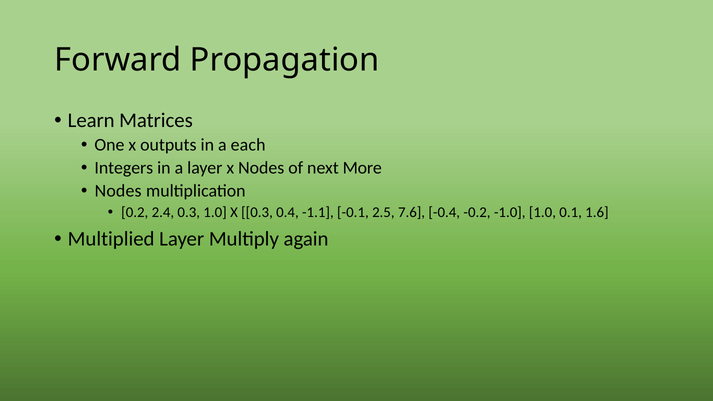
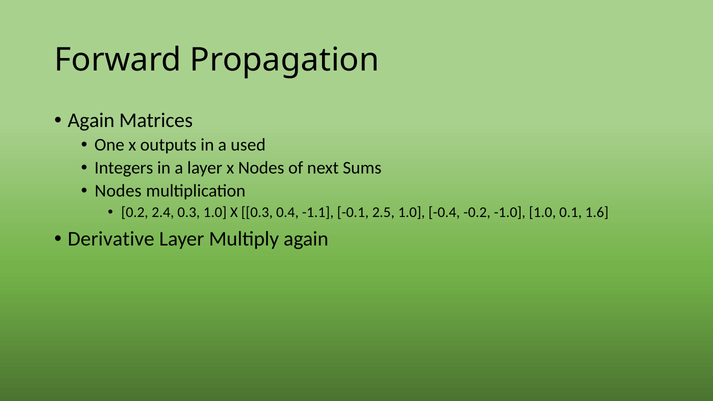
Learn at (91, 121): Learn -> Again
each: each -> used
More: More -> Sums
2.5 7.6: 7.6 -> 1.0
Multiplied: Multiplied -> Derivative
